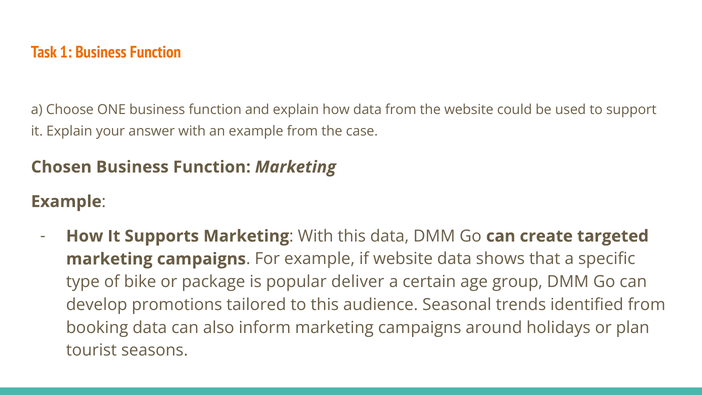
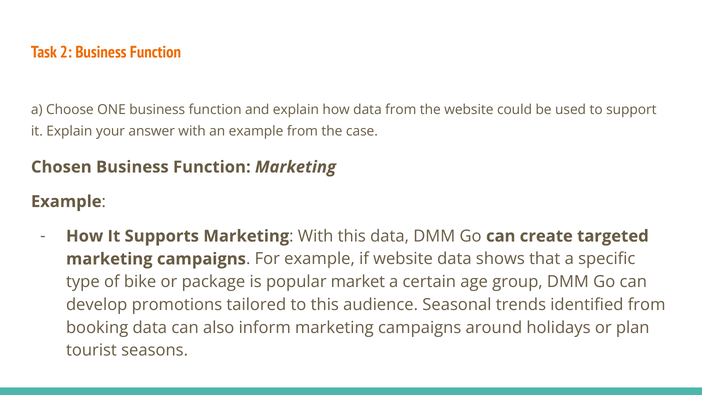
1: 1 -> 2
deliver: deliver -> market
